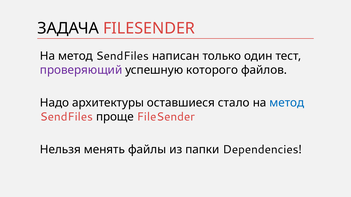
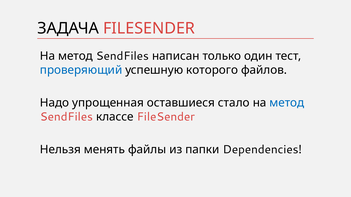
проверяющий colour: purple -> blue
архитектуры: архитектуры -> упрощенная
проще: проще -> классе
